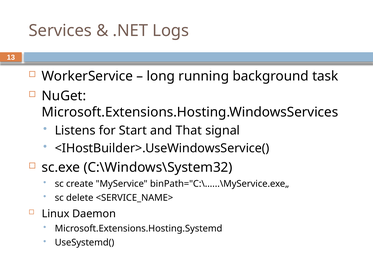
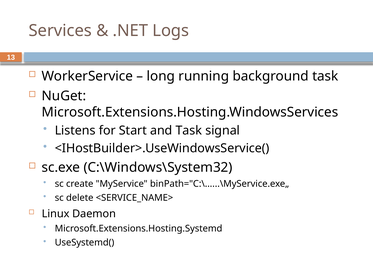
and That: That -> Task
